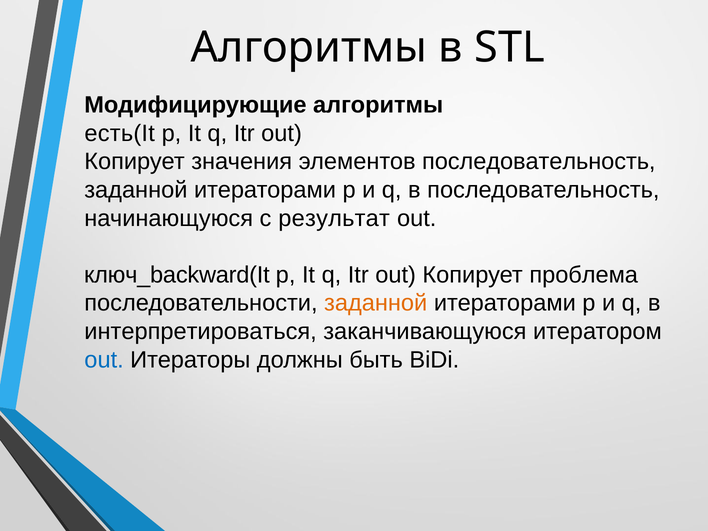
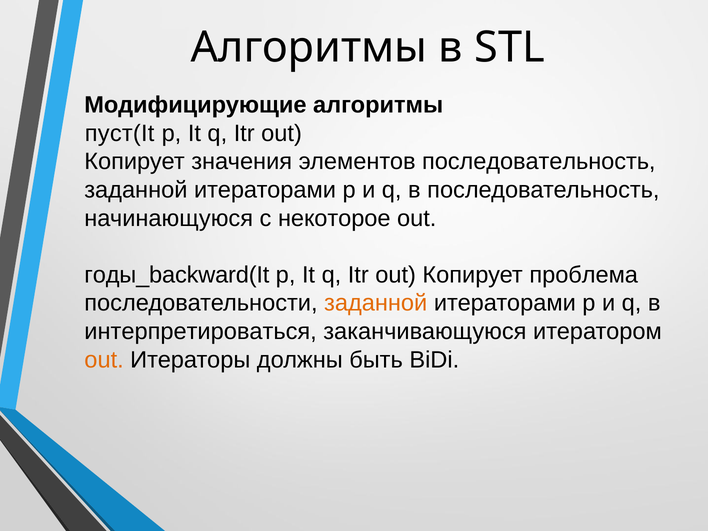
есть(It: есть(It -> пуст(It
результат: результат -> некоторое
ключ_backward(It: ключ_backward(It -> годы_backward(It
out at (104, 360) colour: blue -> orange
